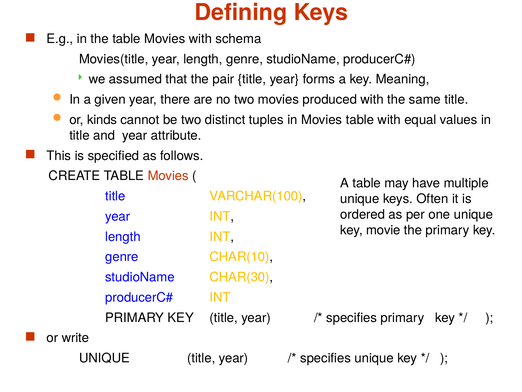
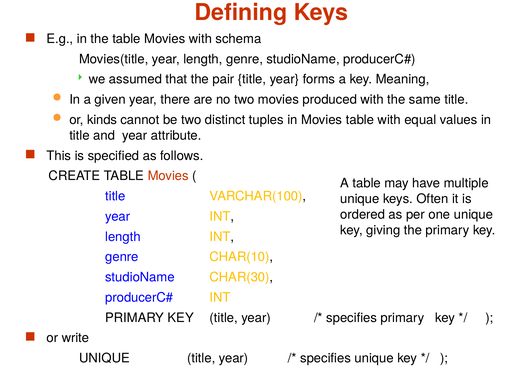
movie: movie -> giving
